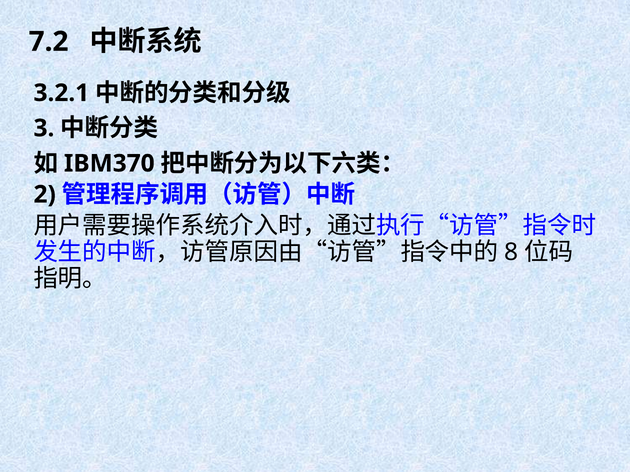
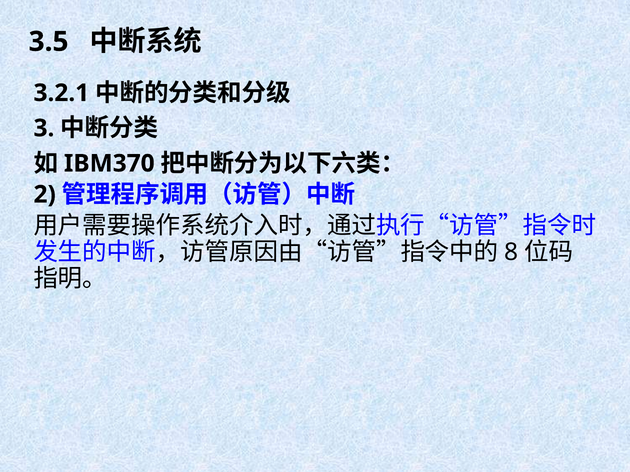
7.2: 7.2 -> 3.5
